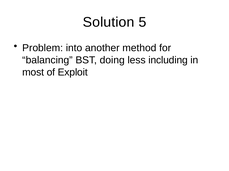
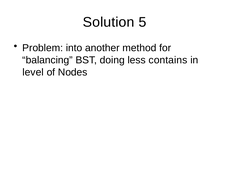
including: including -> contains
most: most -> level
Exploit: Exploit -> Nodes
